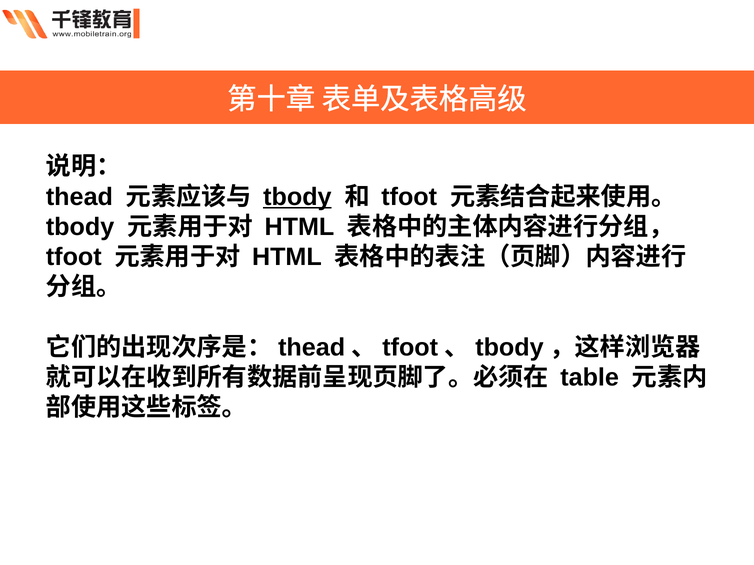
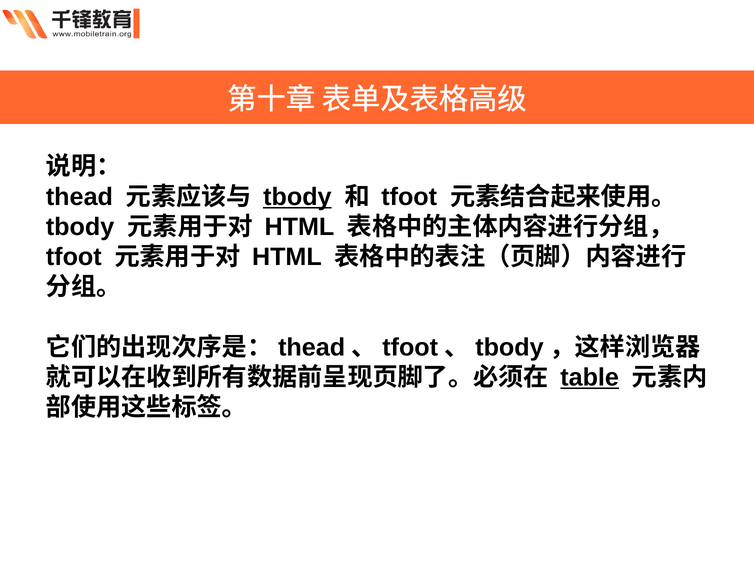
table underline: none -> present
